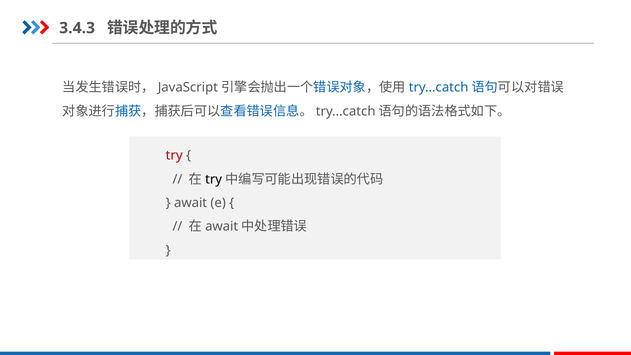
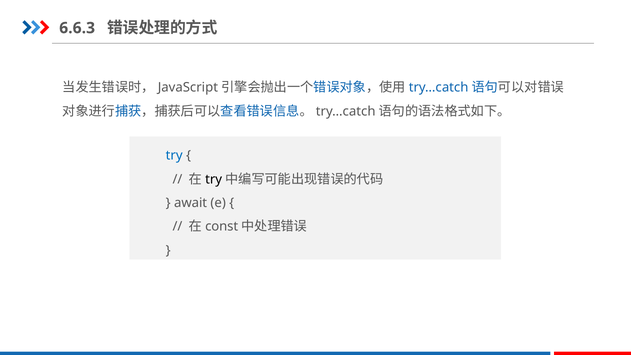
3.4.3: 3.4.3 -> 6.6.3
try at (174, 156) colour: red -> blue
await at (222, 227): await -> const
